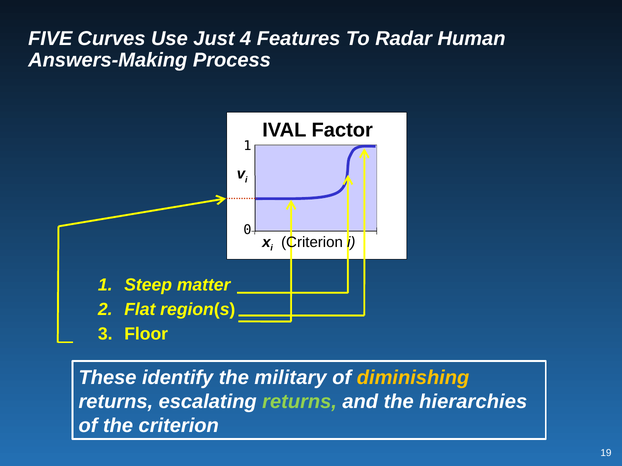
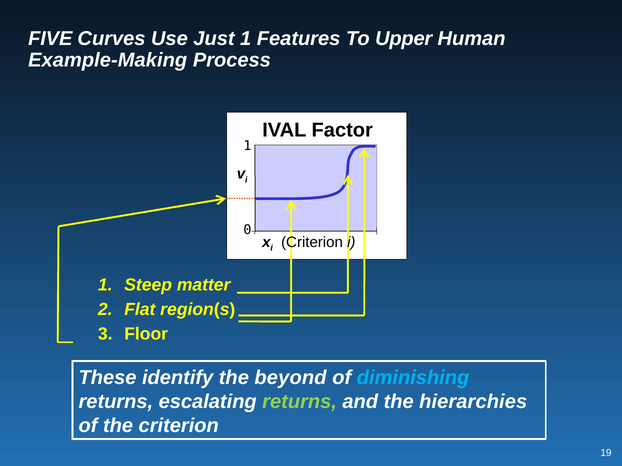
Just 4: 4 -> 1
Radar: Radar -> Upper
Answers-Making: Answers-Making -> Example-Making
military: military -> beyond
diminishing colour: yellow -> light blue
